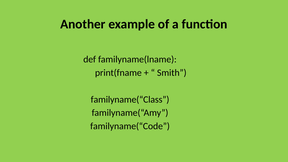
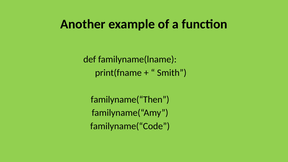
familyname(“Class: familyname(“Class -> familyname(“Then
